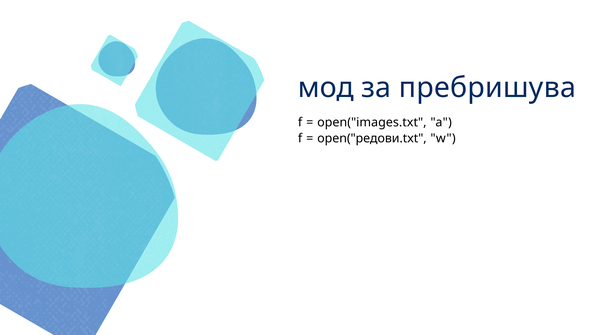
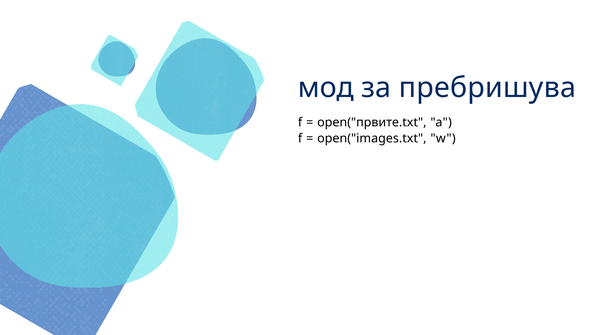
open("images.txt: open("images.txt -> open("првите.txt
open("редови.txt: open("редови.txt -> open("images.txt
